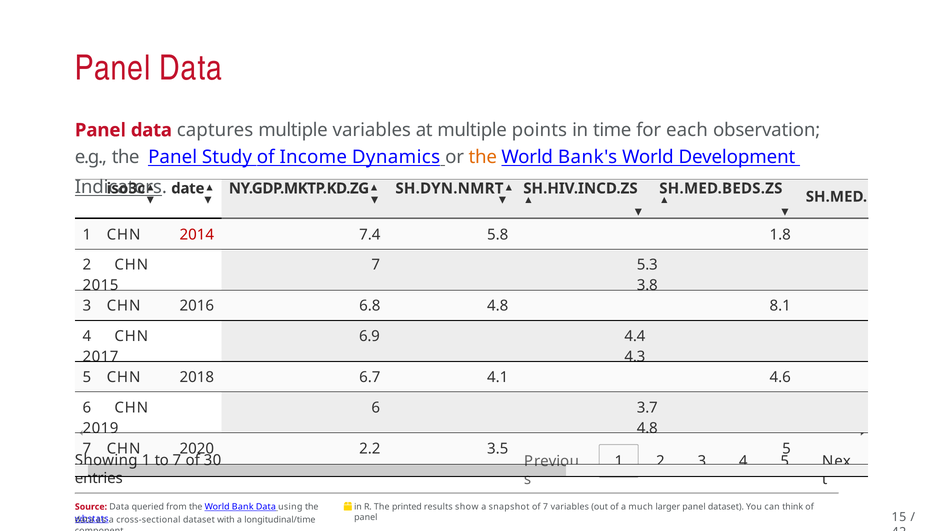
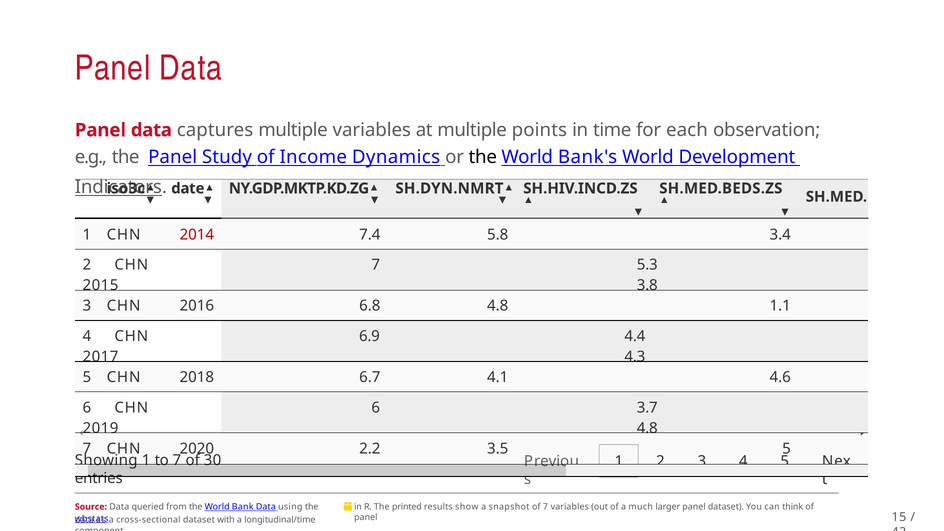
the at (483, 157) colour: orange -> black
1.8: 1.8 -> 3.4
8.1: 8.1 -> 1.1
